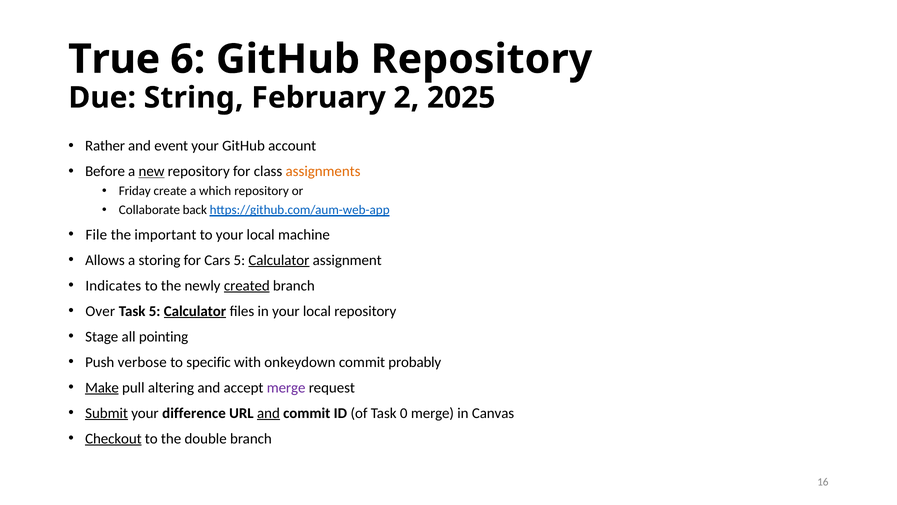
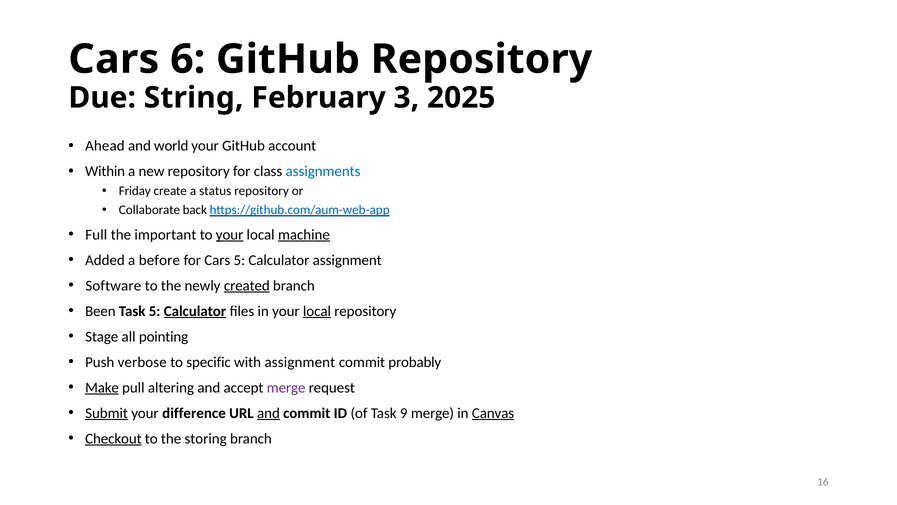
True at (114, 59): True -> Cars
2: 2 -> 3
Rather: Rather -> Ahead
event: event -> world
Before: Before -> Within
new underline: present -> none
assignments colour: orange -> blue
which: which -> status
File: File -> Full
your at (230, 234) underline: none -> present
machine underline: none -> present
Allows: Allows -> Added
storing: storing -> before
Calculator at (279, 260) underline: present -> none
Indicates: Indicates -> Software
Over: Over -> Been
local at (317, 311) underline: none -> present
with onkeydown: onkeydown -> assignment
0: 0 -> 9
Canvas underline: none -> present
double: double -> storing
